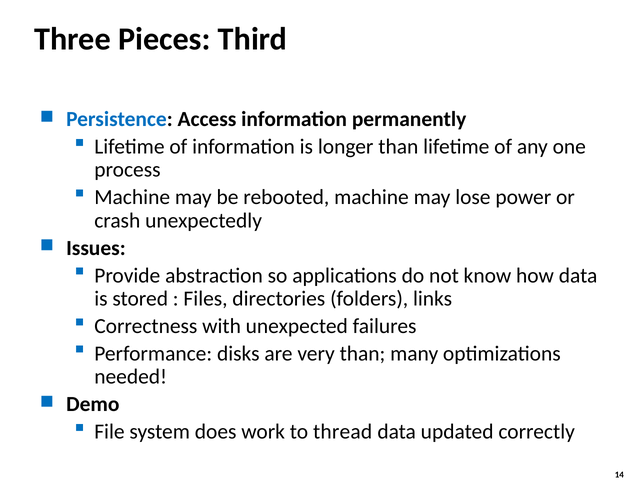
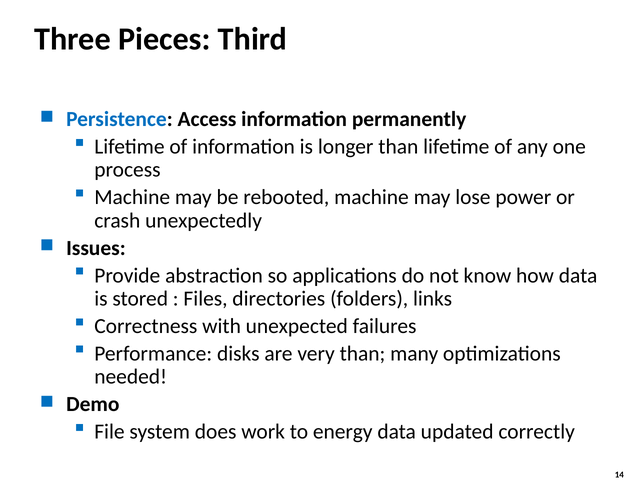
thread: thread -> energy
